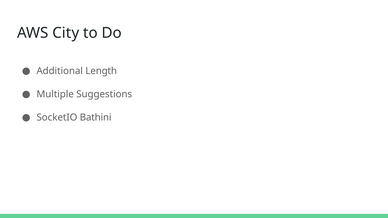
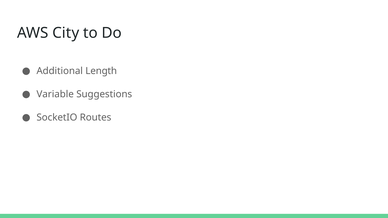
Multiple: Multiple -> Variable
Bathini: Bathini -> Routes
